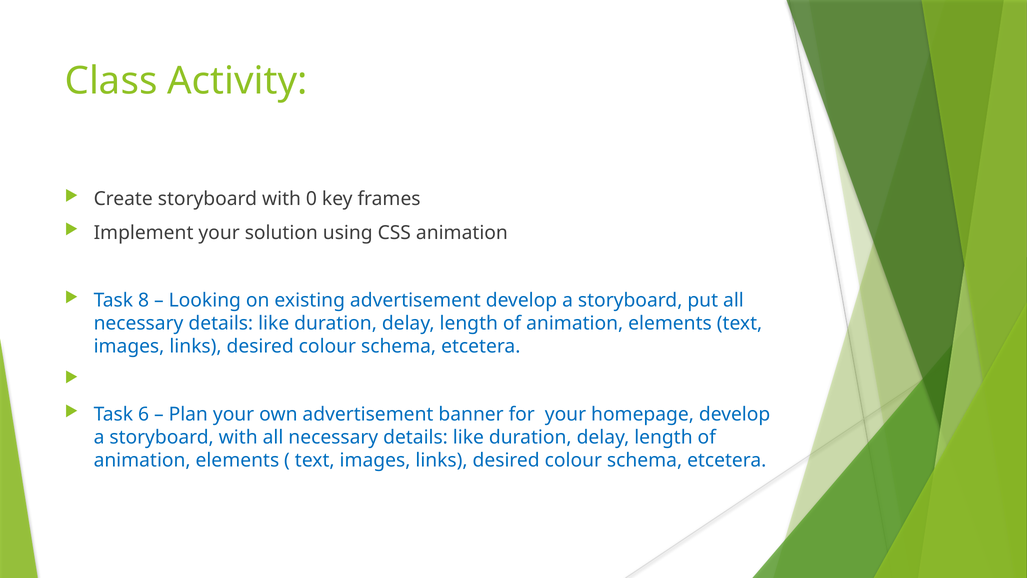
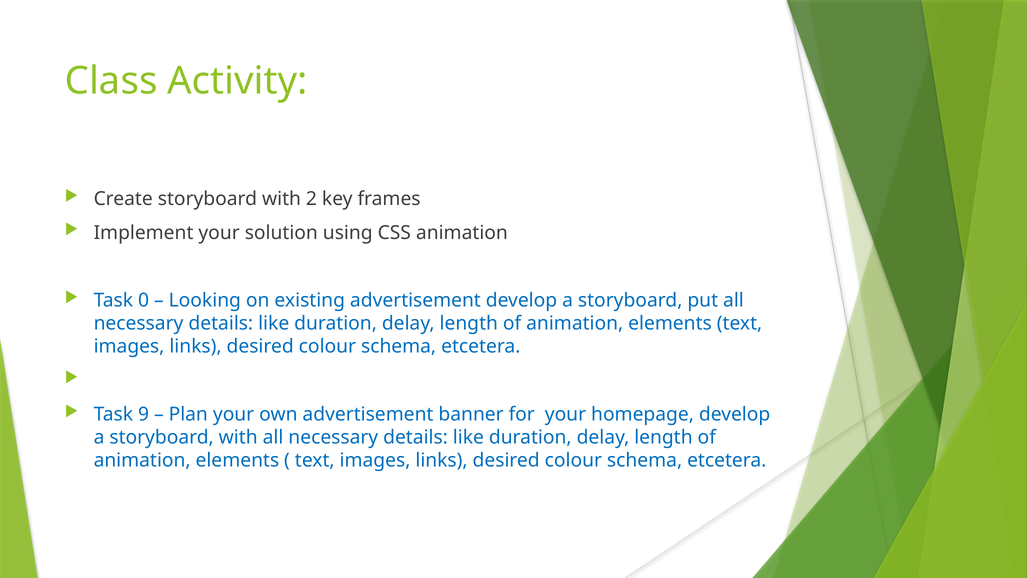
0: 0 -> 2
8: 8 -> 0
6: 6 -> 9
